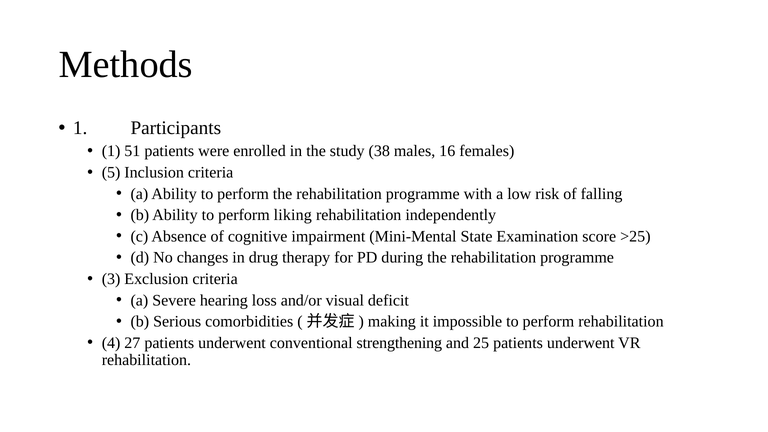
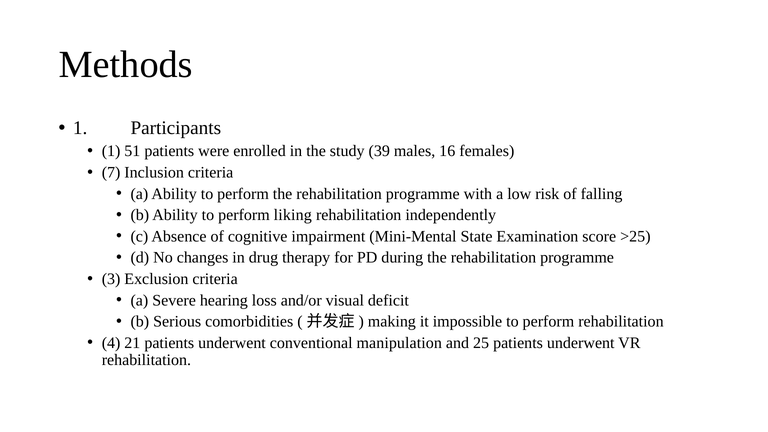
38: 38 -> 39
5: 5 -> 7
27: 27 -> 21
strengthening: strengthening -> manipulation
